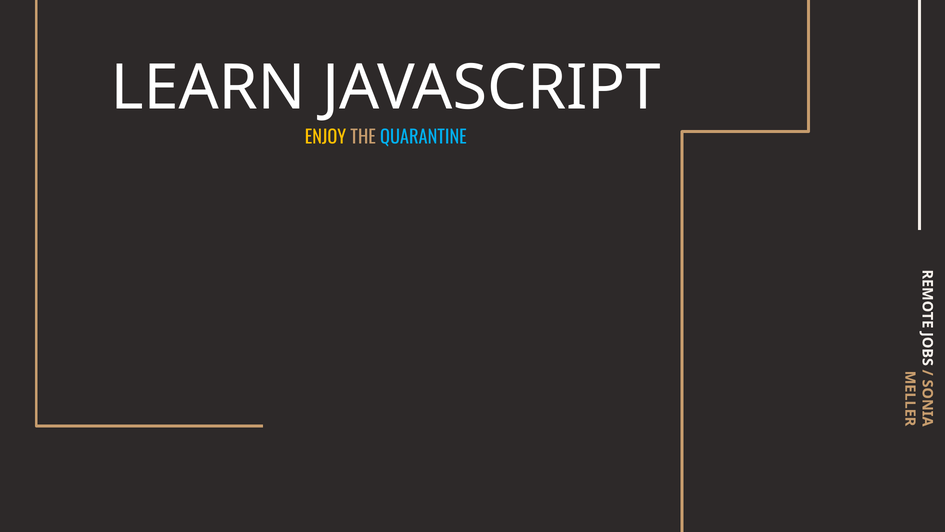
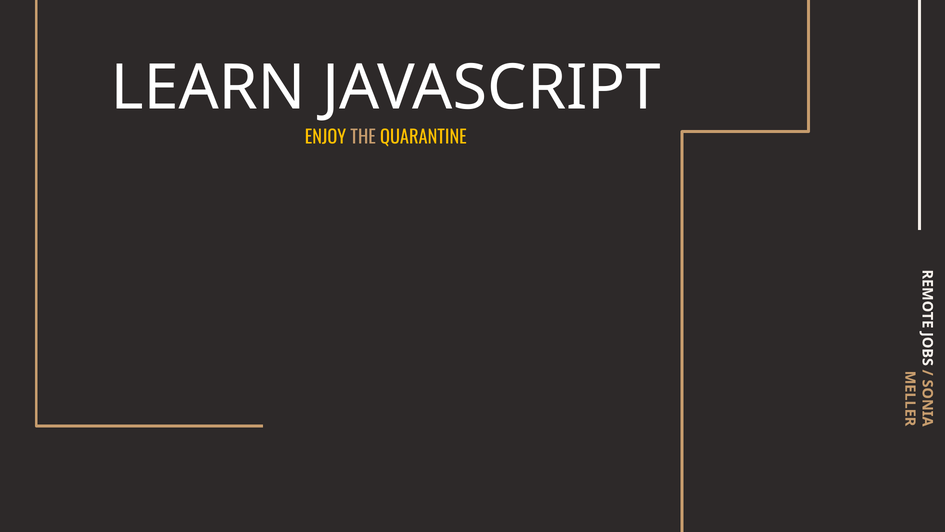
QUARANTINE colour: light blue -> yellow
